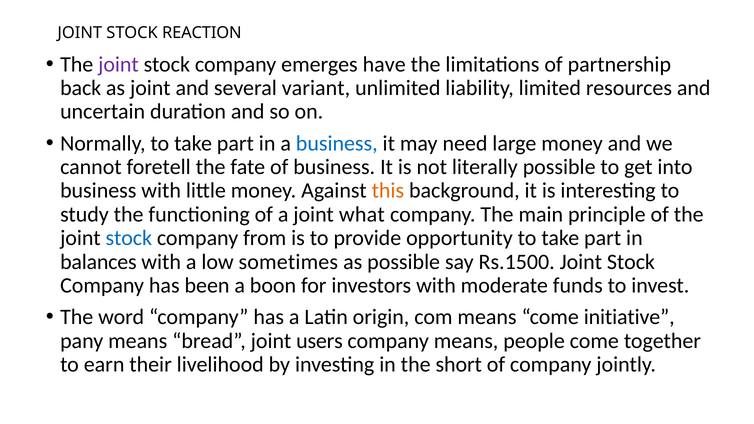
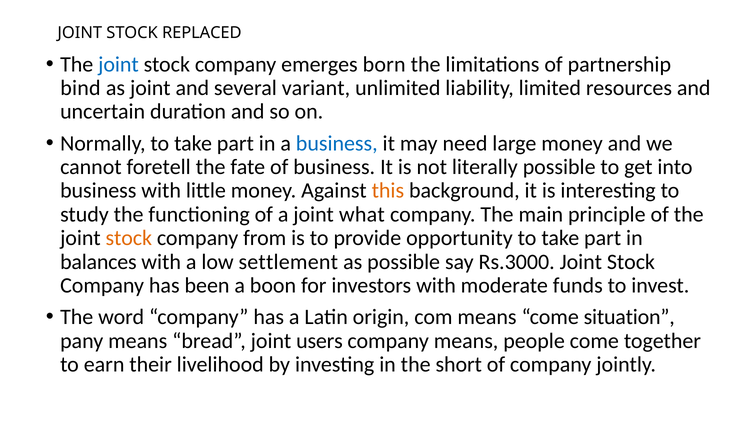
REACTION: REACTION -> REPLACED
joint at (118, 64) colour: purple -> blue
have: have -> born
back: back -> bind
stock at (129, 238) colour: blue -> orange
sometimes: sometimes -> settlement
Rs.1500: Rs.1500 -> Rs.3000
initiative: initiative -> situation
